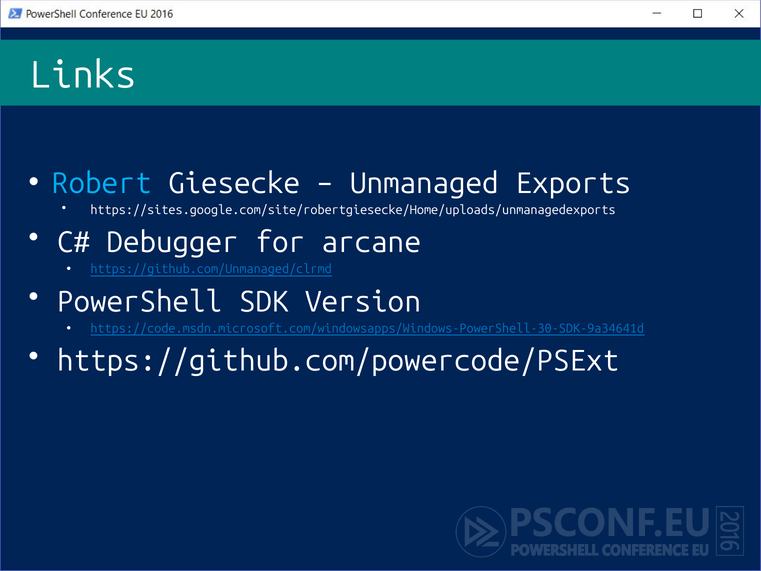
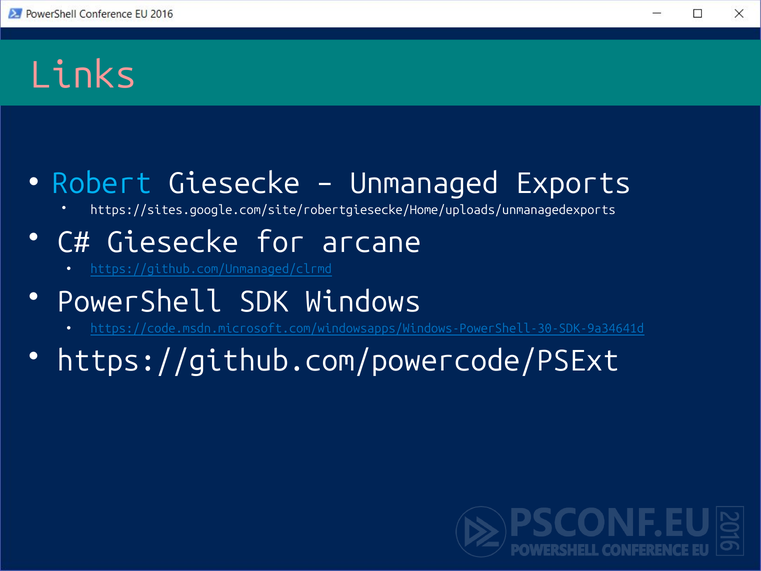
Links colour: white -> pink
Debugger at (173, 242): Debugger -> Giesecke
Version: Version -> Windows
